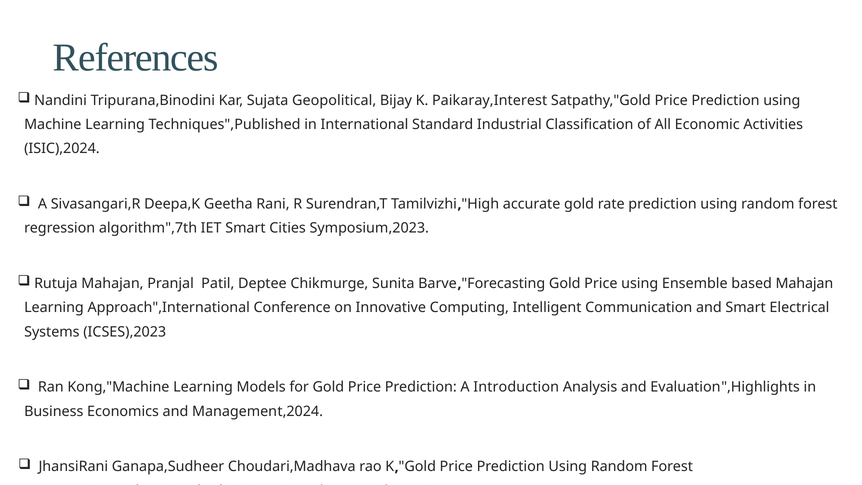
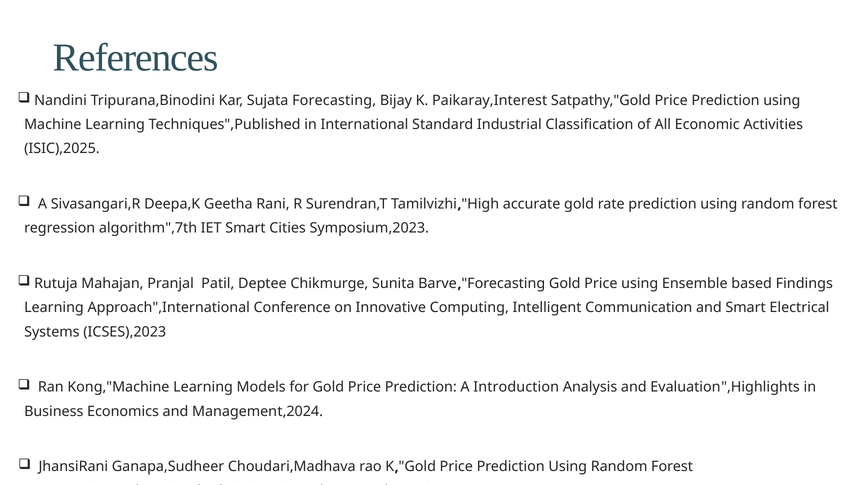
Geopolitical: Geopolitical -> Forecasting
ISIC),2024: ISIC),2024 -> ISIC),2025
based Mahajan: Mahajan -> Findings
